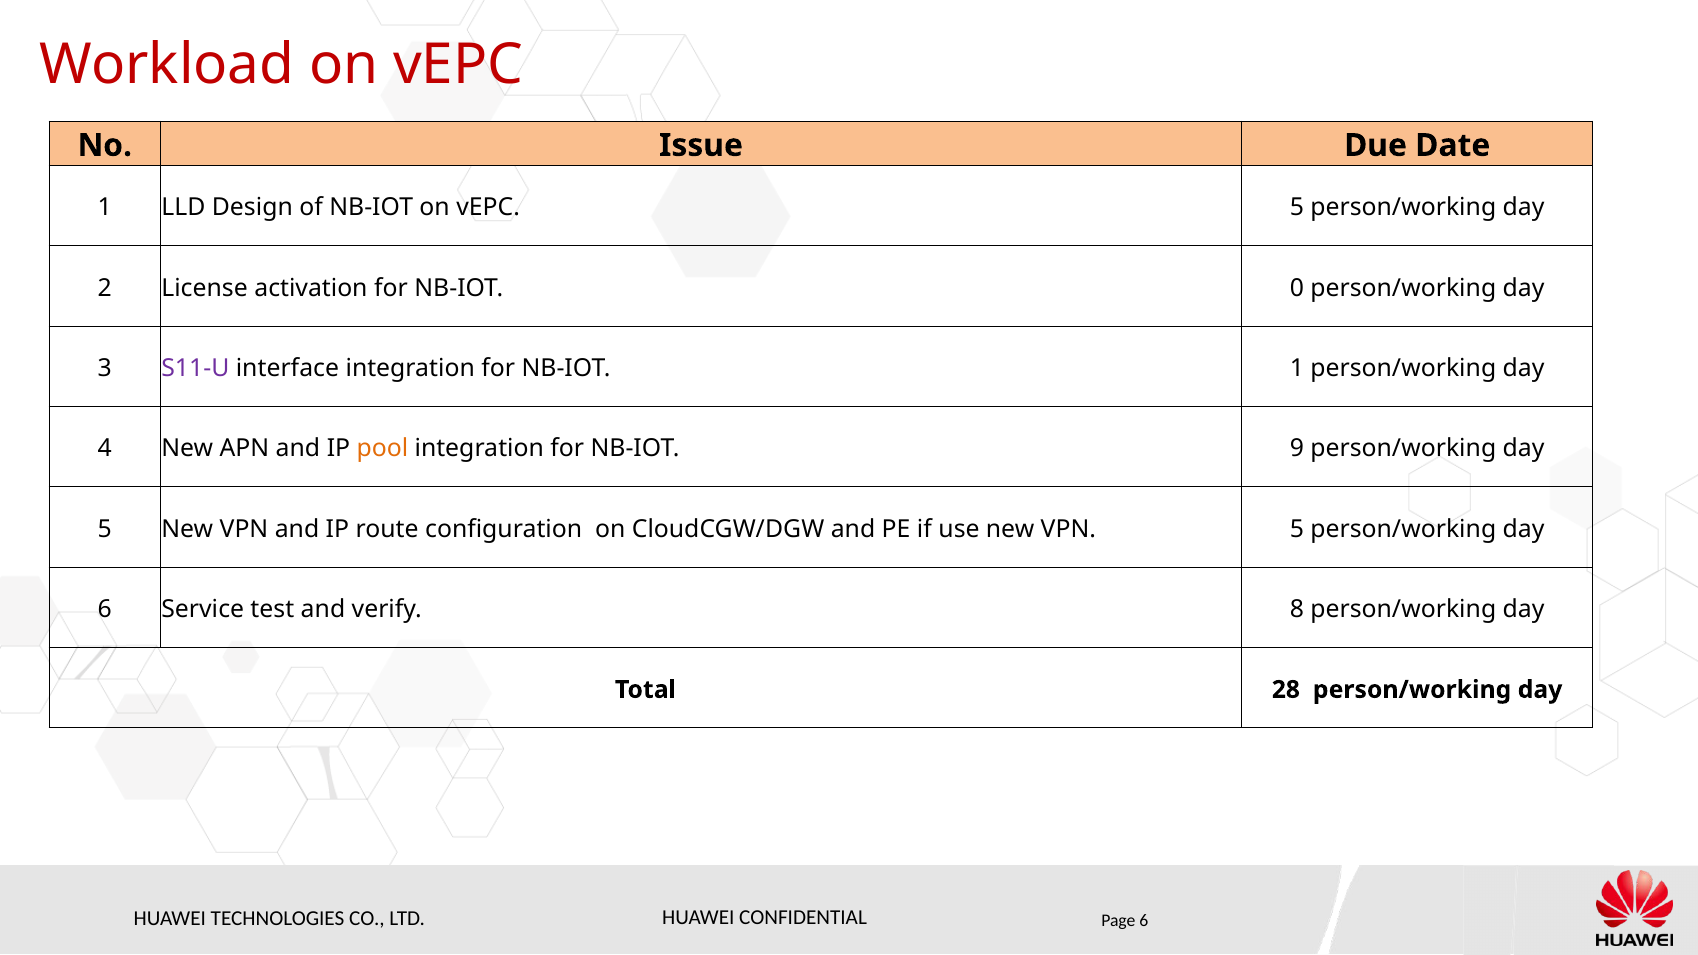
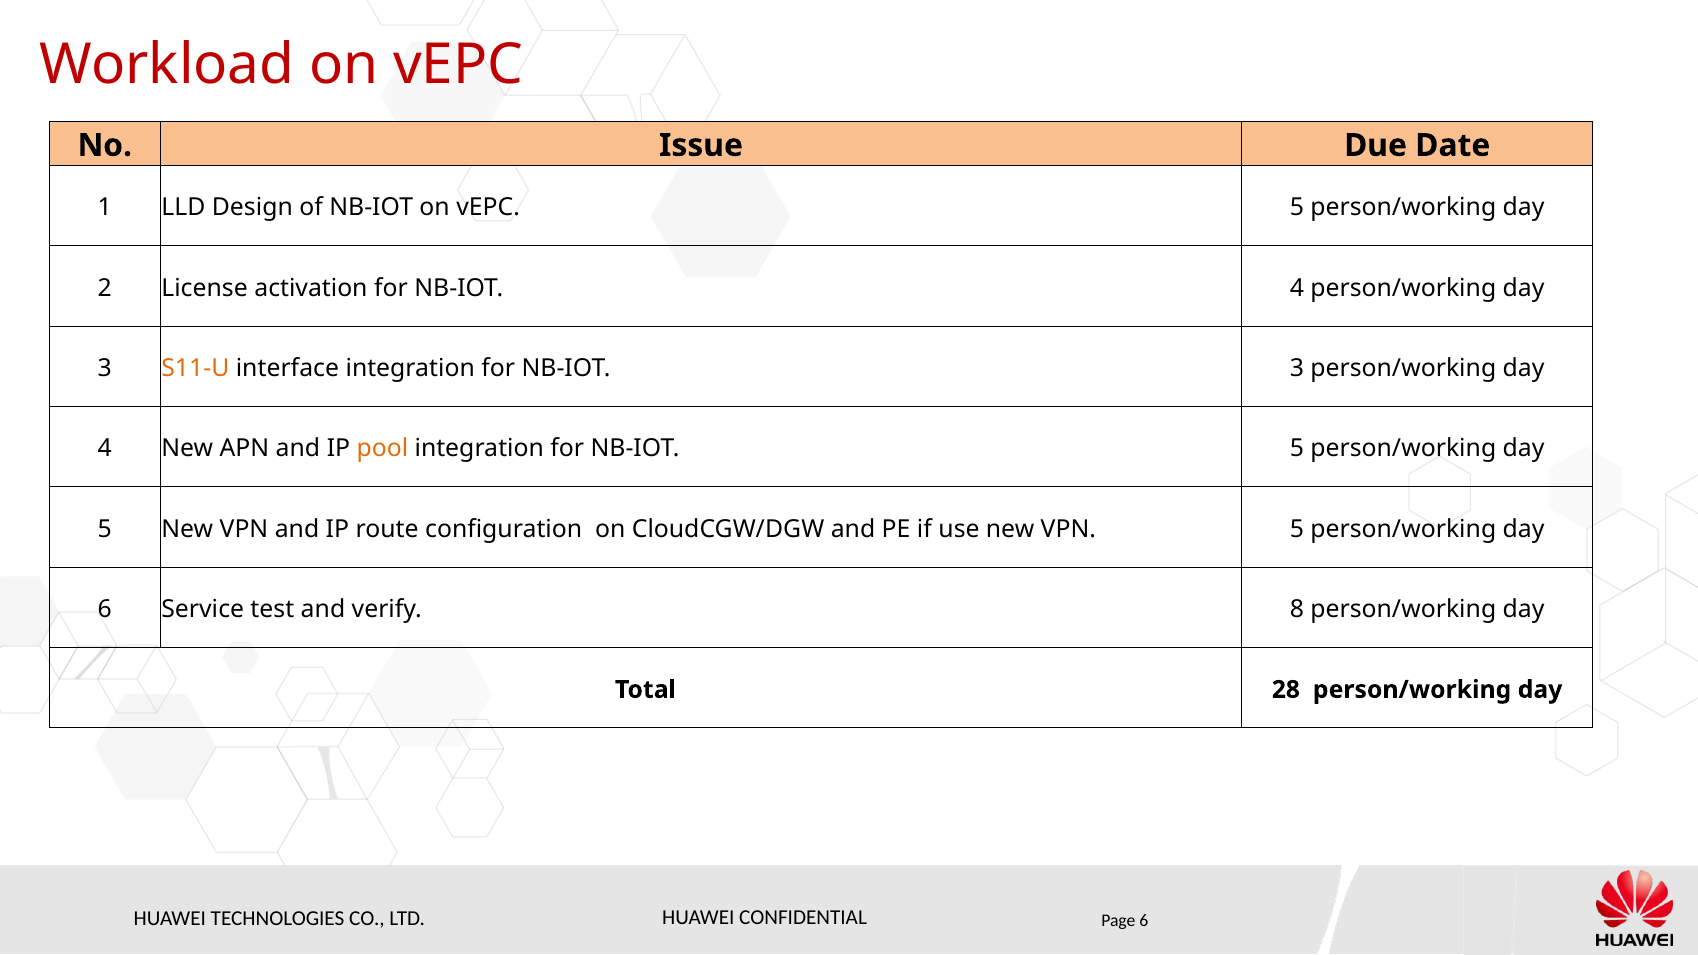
NB-IOT 0: 0 -> 4
S11-U colour: purple -> orange
NB-IOT 1: 1 -> 3
NB-IOT 9: 9 -> 5
